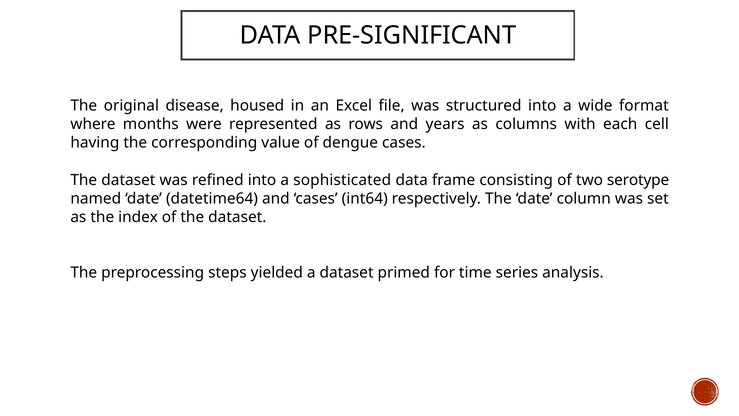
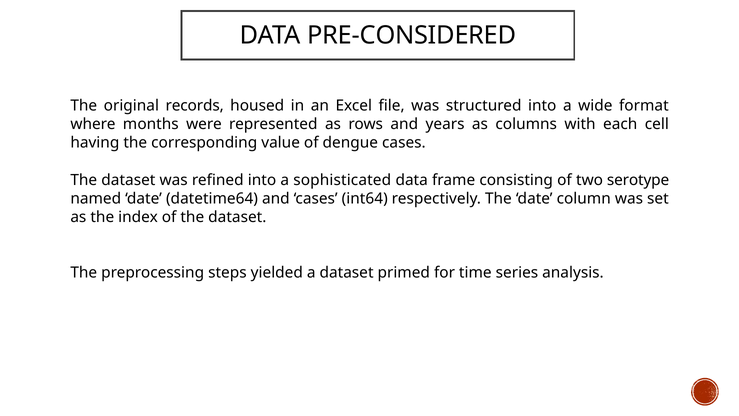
PRE-SIGNIFICANT: PRE-SIGNIFICANT -> PRE-CONSIDERED
disease: disease -> records
